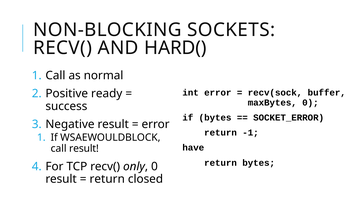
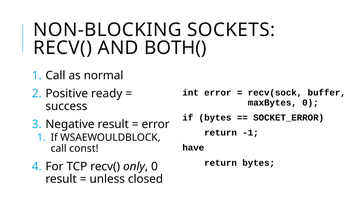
HARD(: HARD( -> BOTH(
call result: result -> const
return at (107, 179): return -> unless
